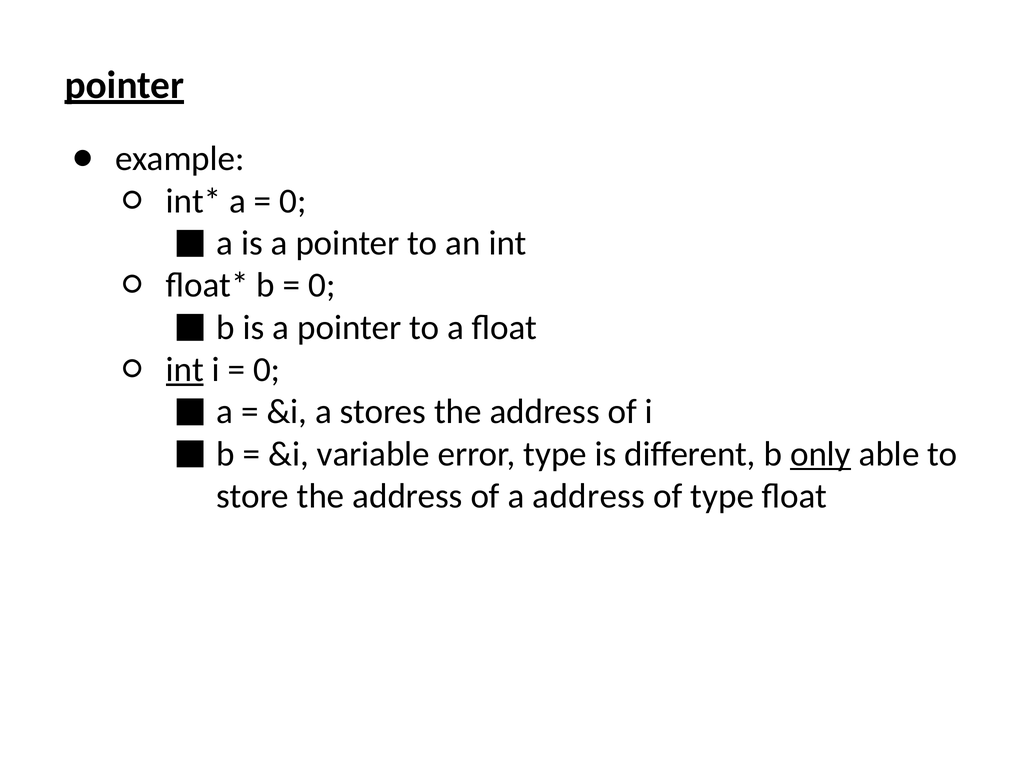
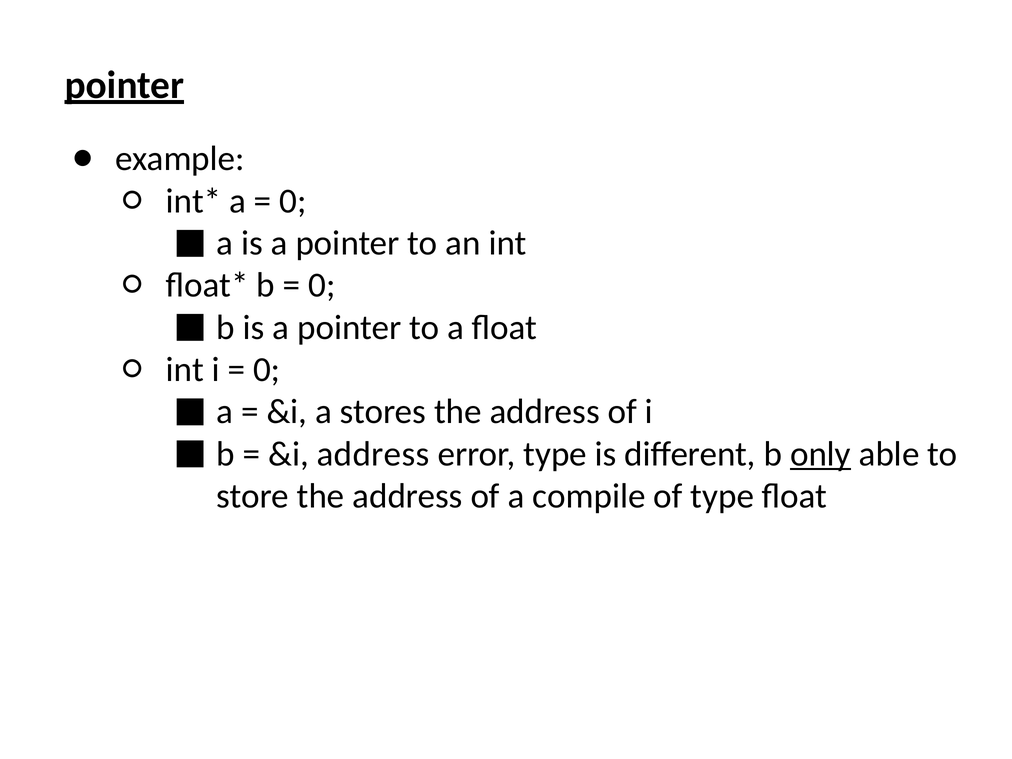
int at (185, 370) underline: present -> none
&i variable: variable -> address
a address: address -> compile
